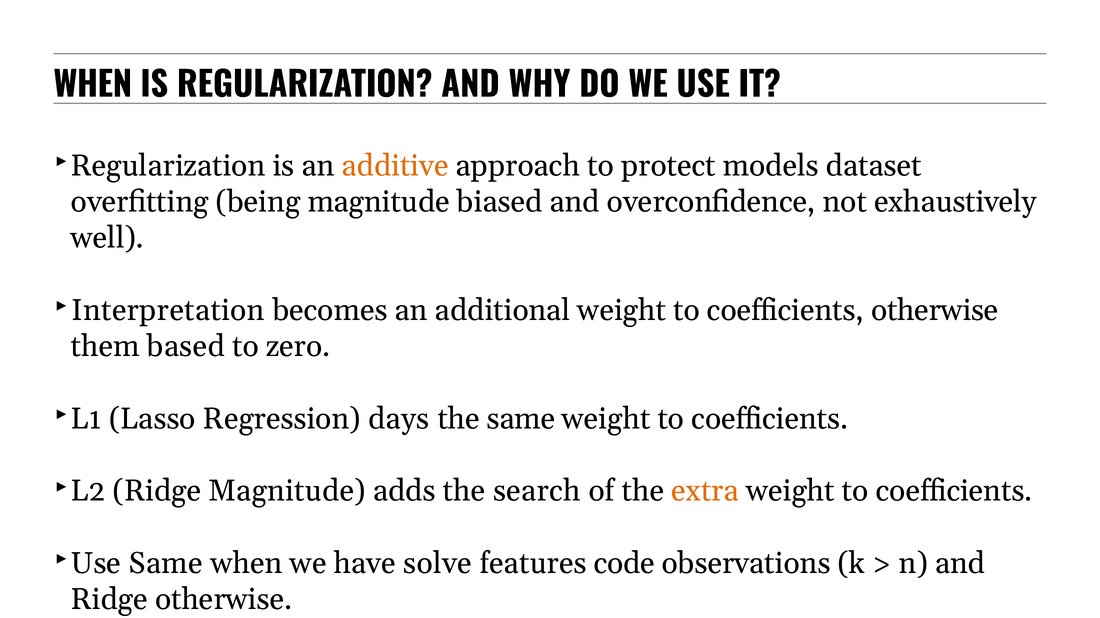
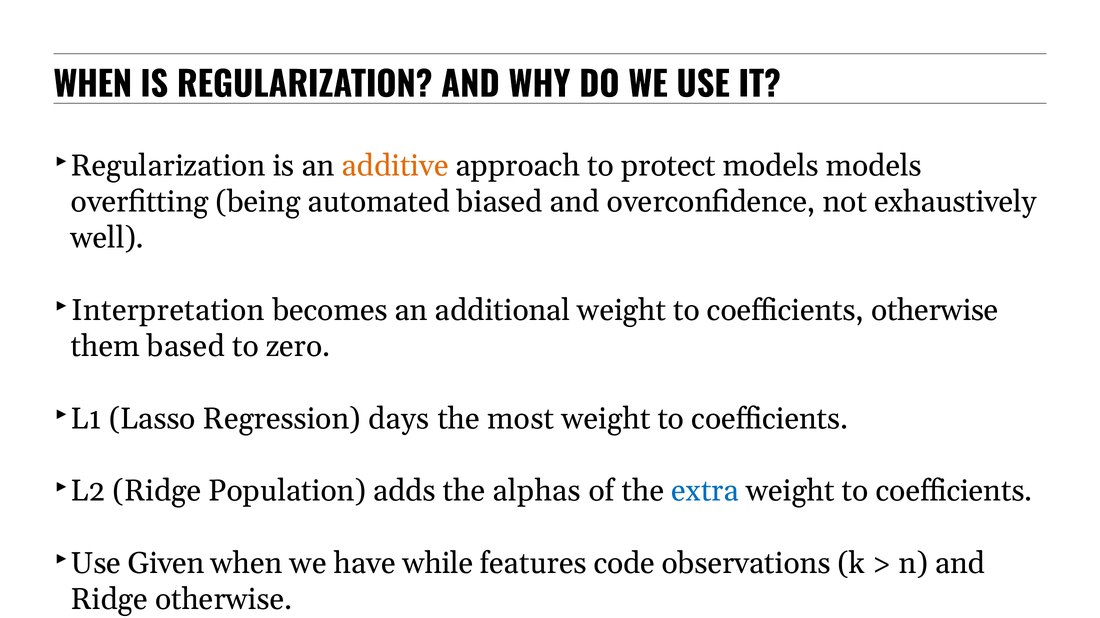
models dataset: dataset -> models
being magnitude: magnitude -> automated
the same: same -> most
Ridge Magnitude: Magnitude -> Population
search: search -> alphas
extra colour: orange -> blue
Use Same: Same -> Given
solve: solve -> while
